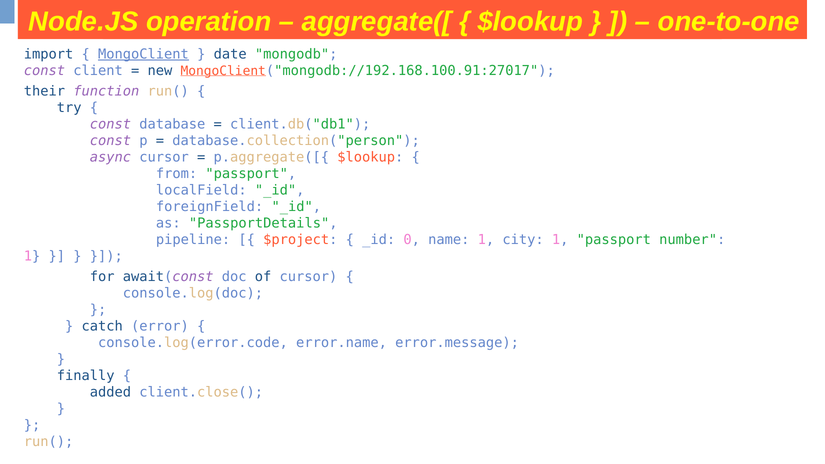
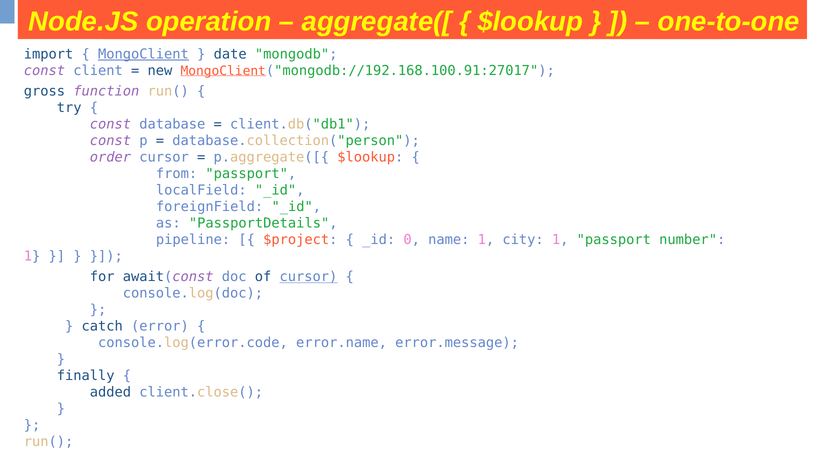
their: their -> gross
async: async -> order
cursor at (308, 277) underline: none -> present
